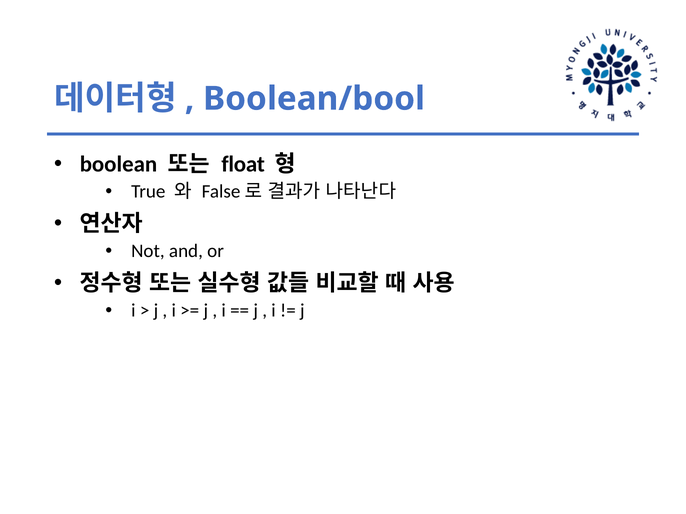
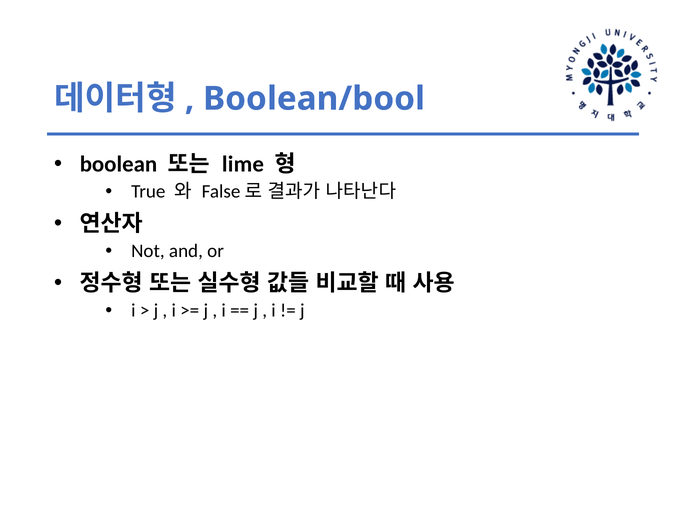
float: float -> lime
